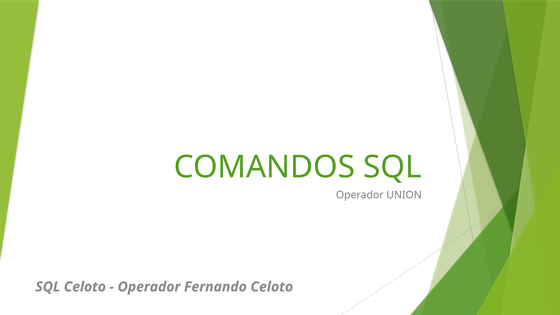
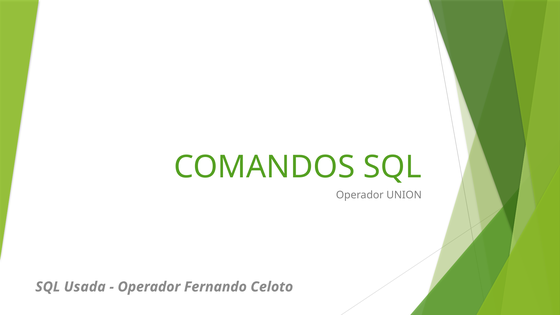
SQL Celoto: Celoto -> Usada
